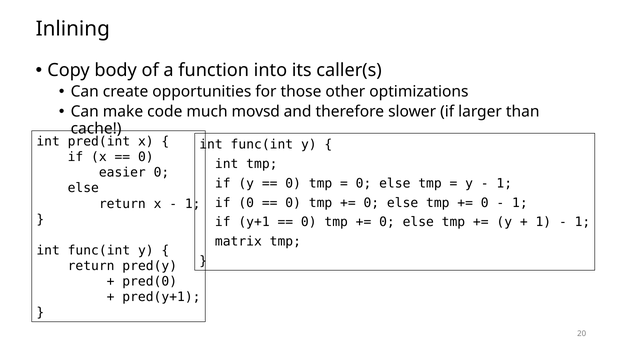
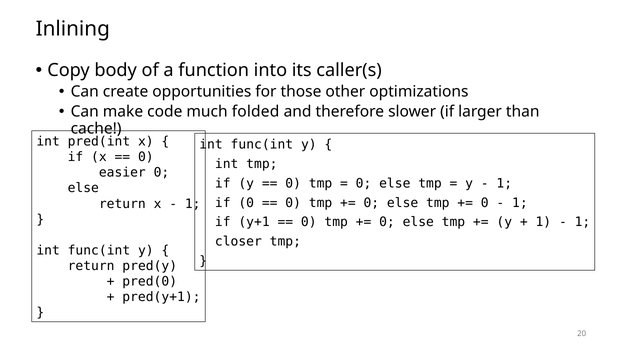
movsd: movsd -> folded
matrix: matrix -> closer
